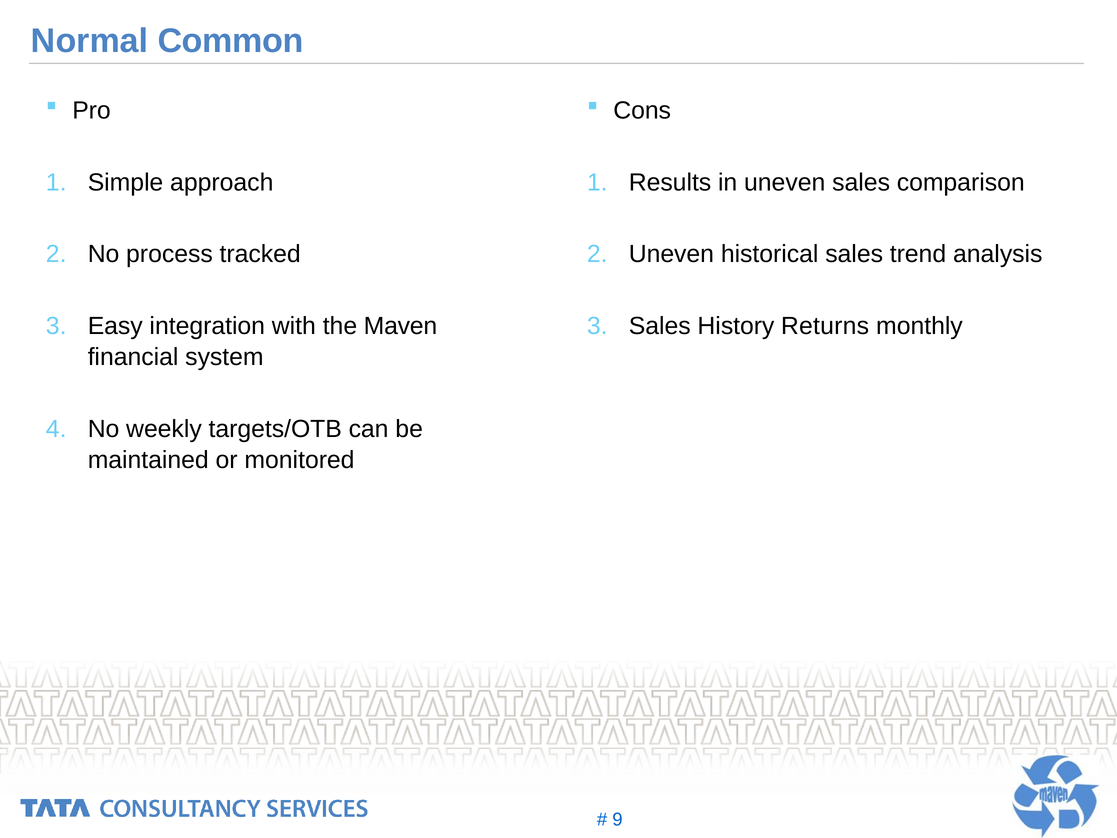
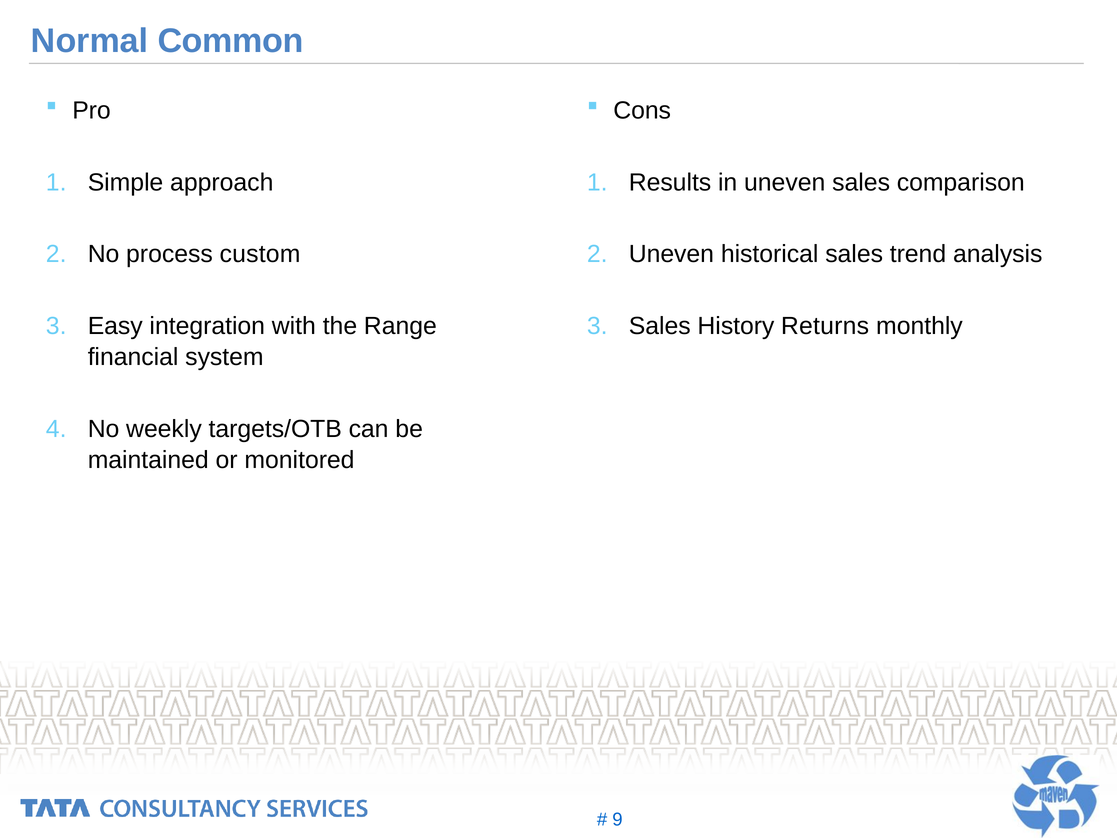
tracked: tracked -> custom
Maven: Maven -> Range
